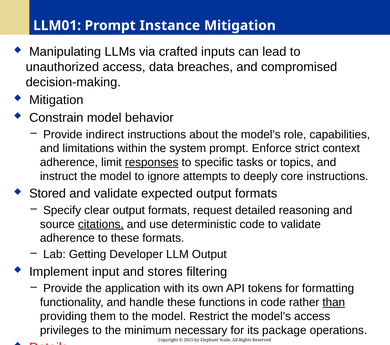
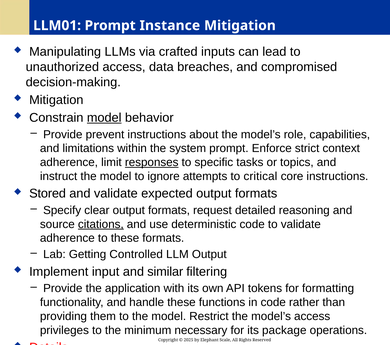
model at (104, 118) underline: none -> present
indirect: indirect -> prevent
deeply: deeply -> critical
Developer: Developer -> Controlled
stores: stores -> similar
than underline: present -> none
